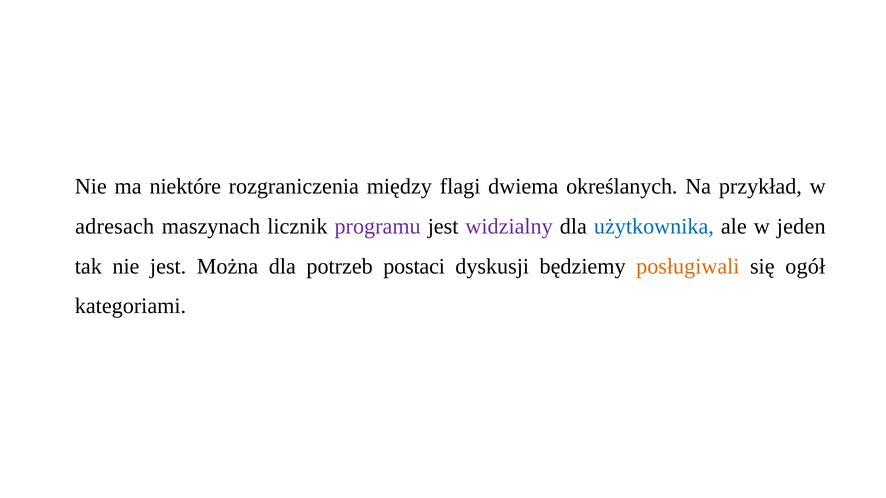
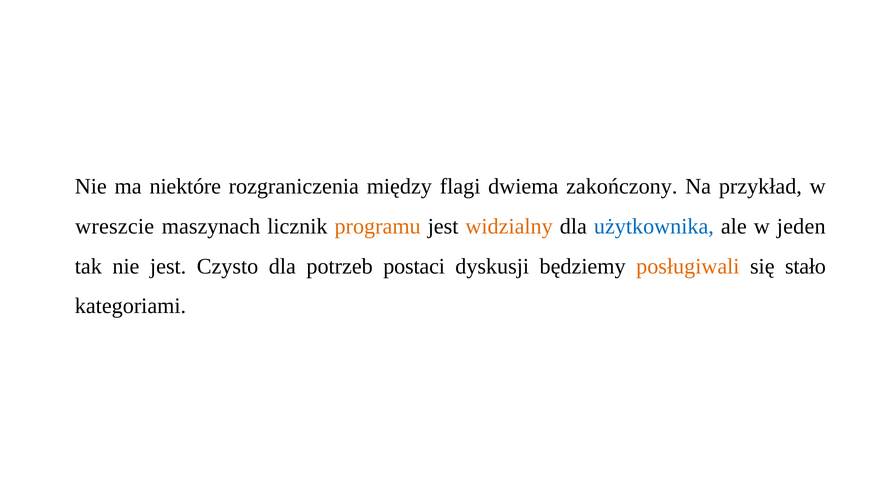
określanych: określanych -> zakończony
adresach: adresach -> wreszcie
programu colour: purple -> orange
widzialny colour: purple -> orange
Można: Można -> Czysto
ogół: ogół -> stało
